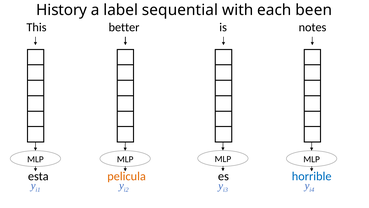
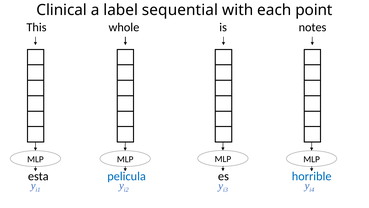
History: History -> Clinical
been: been -> point
better: better -> whole
pelicula colour: orange -> blue
